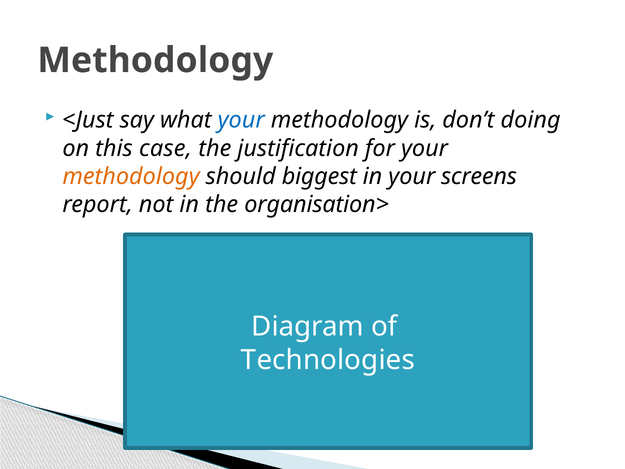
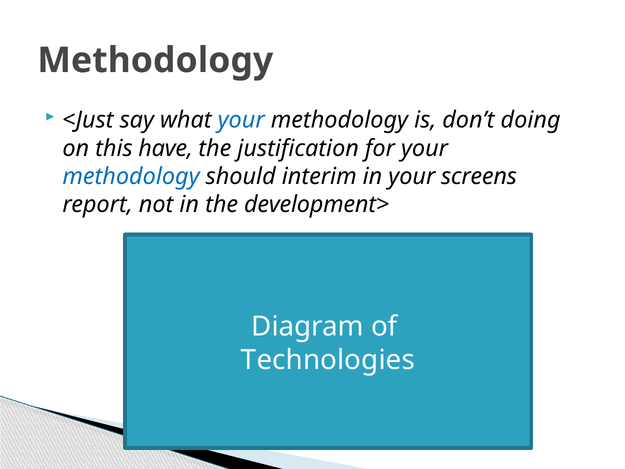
case: case -> have
methodology at (131, 176) colour: orange -> blue
biggest: biggest -> interim
organisation>: organisation> -> development>
